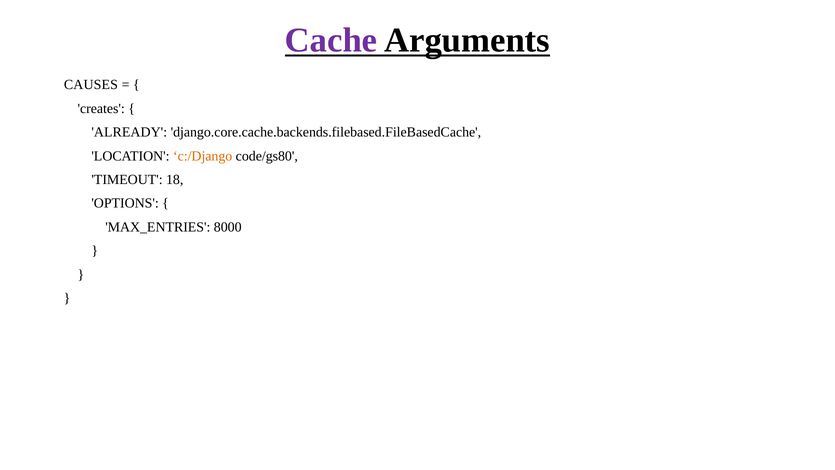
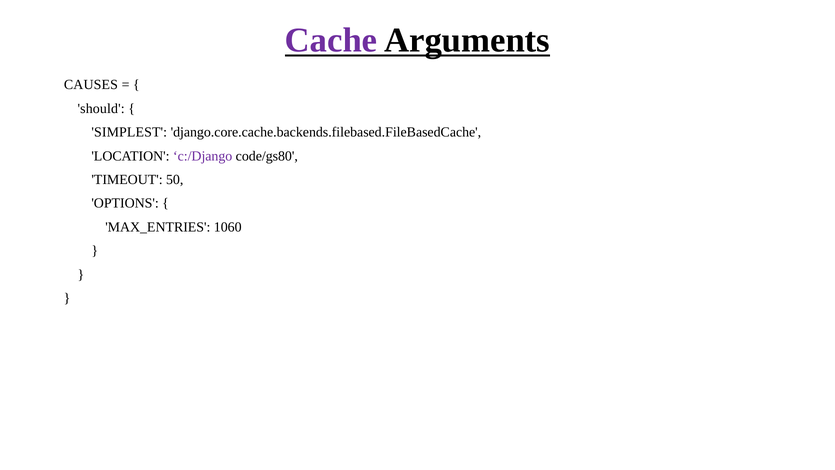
creates: creates -> should
ALREADY: ALREADY -> SIMPLEST
c:/Django colour: orange -> purple
18: 18 -> 50
8000: 8000 -> 1060
